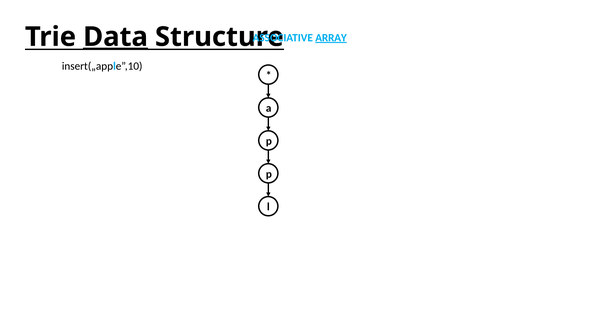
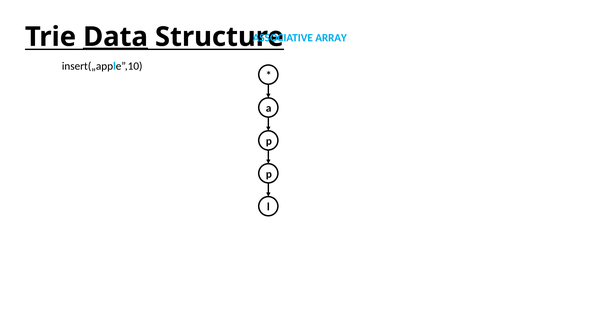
ARRAY underline: present -> none
